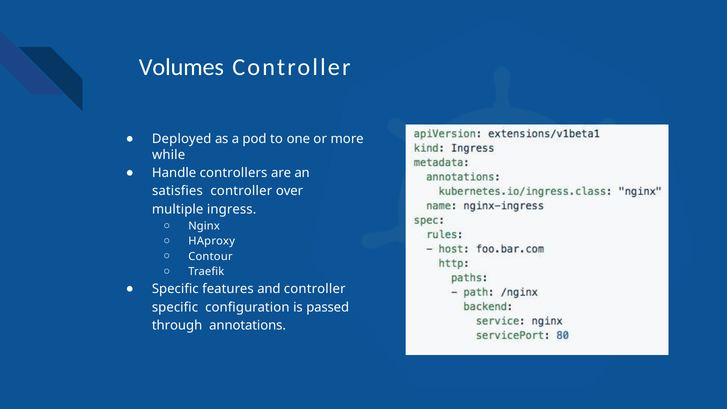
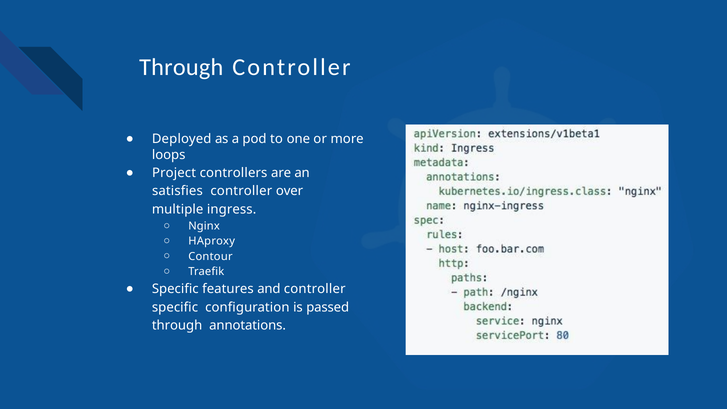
Volumes at (181, 67): Volumes -> Through
while: while -> loops
Handle: Handle -> Project
